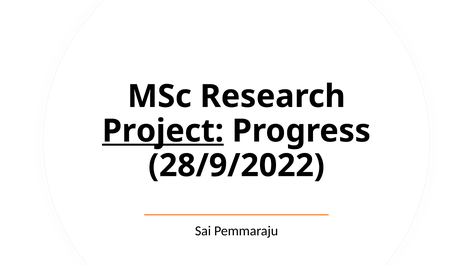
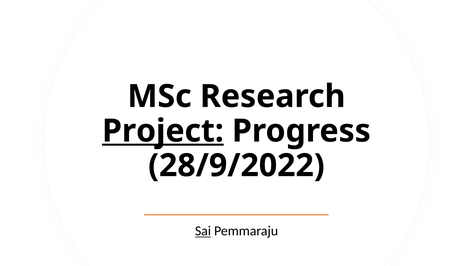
Sai underline: none -> present
